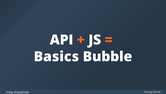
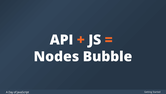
Basics: Basics -> Nodes
